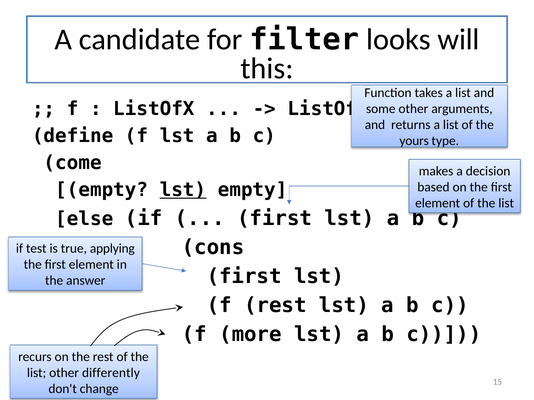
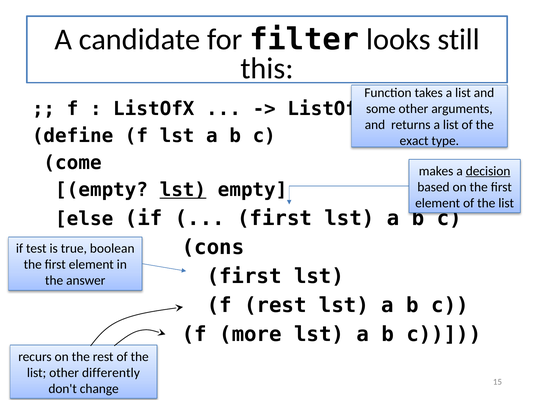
will: will -> still
yours: yours -> exact
decision underline: none -> present
applying: applying -> boolean
